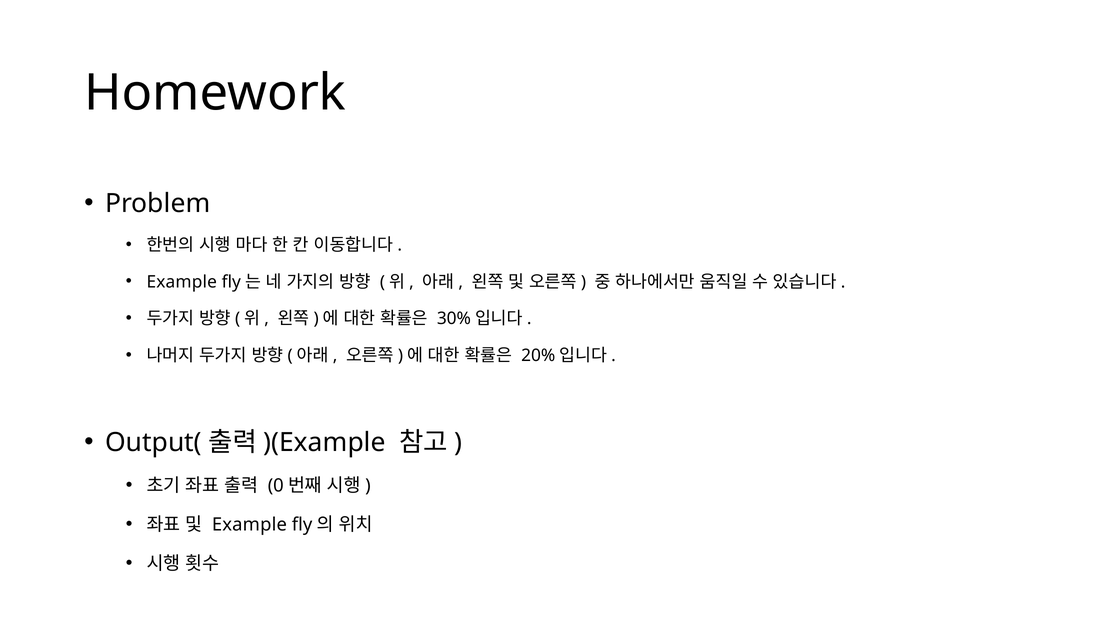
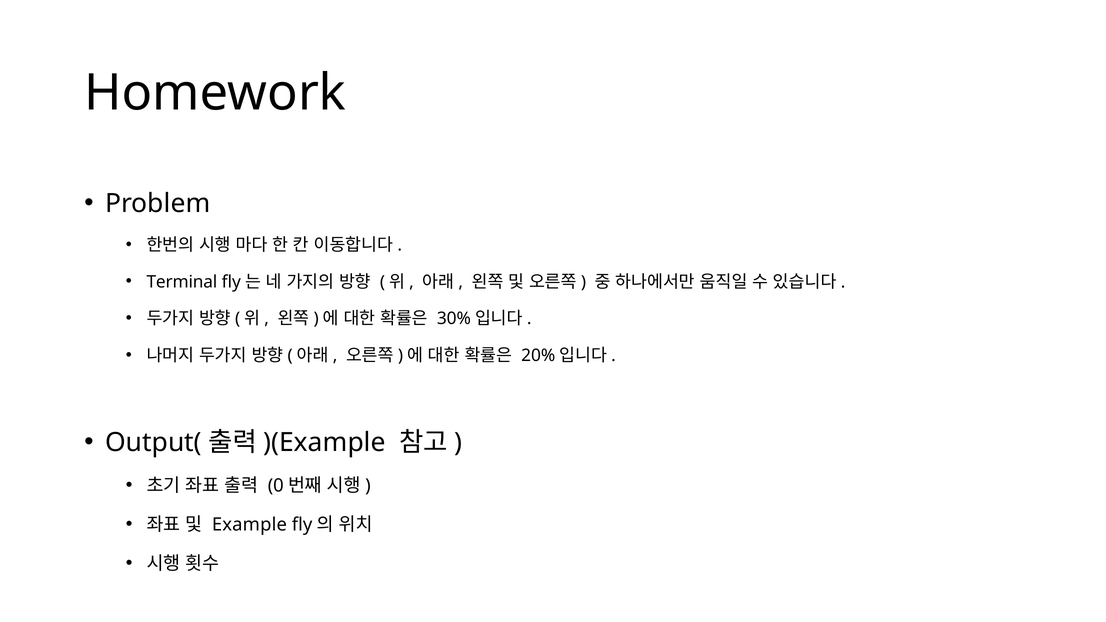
Example at (182, 282): Example -> Terminal
